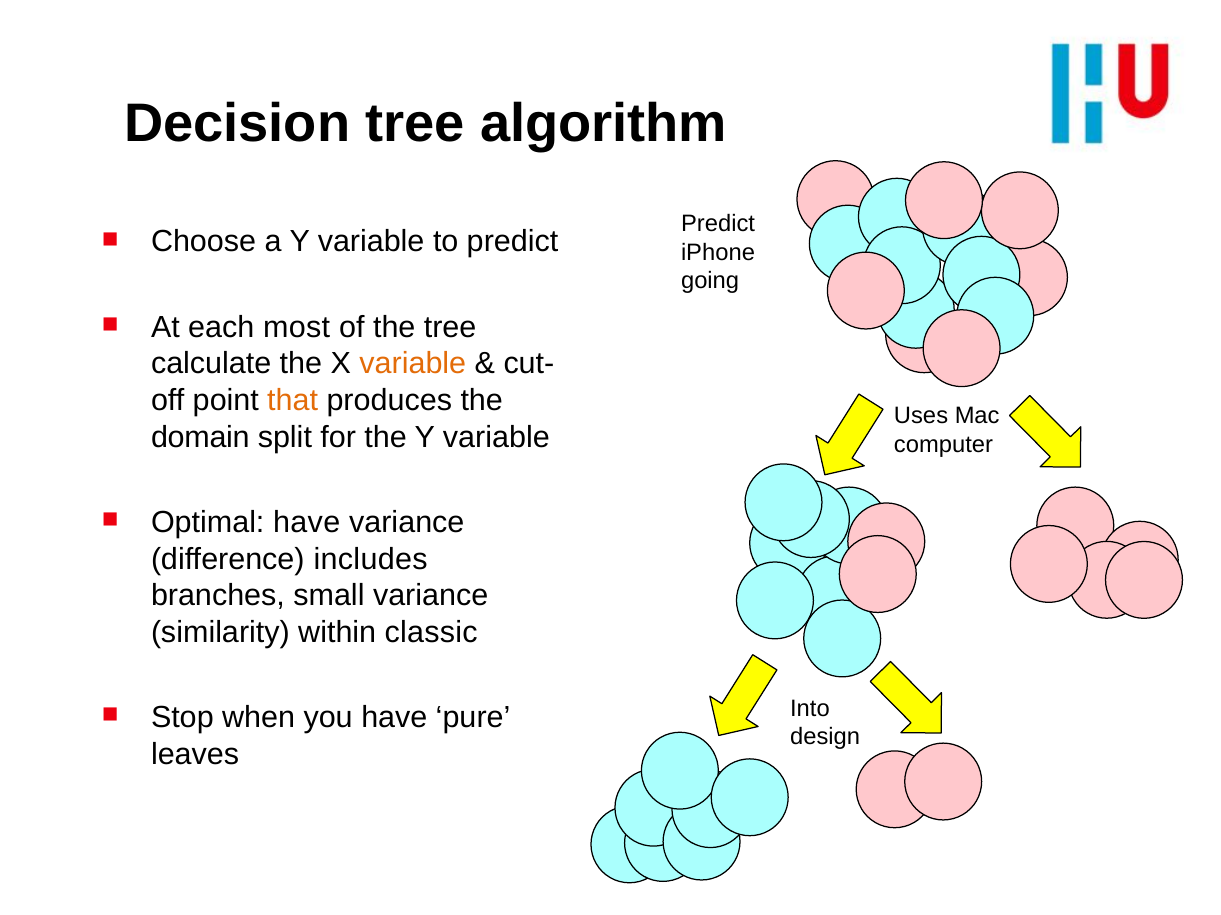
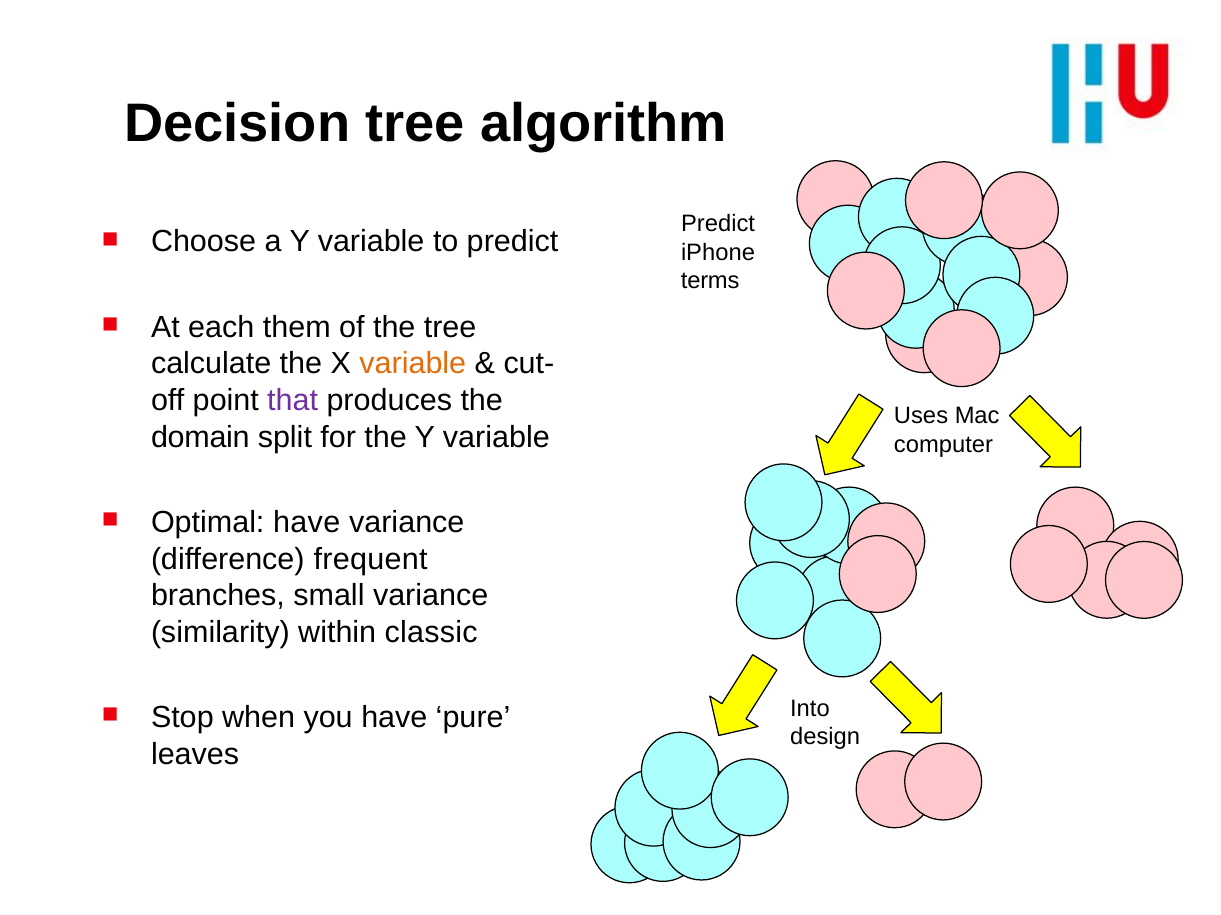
going: going -> terms
most: most -> them
that colour: orange -> purple
includes: includes -> frequent
